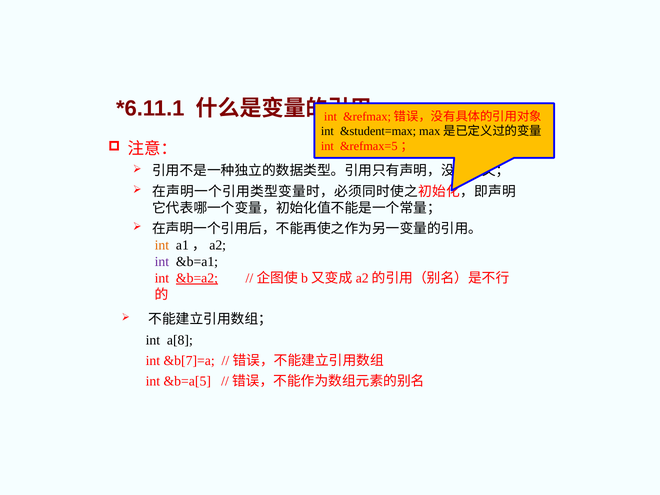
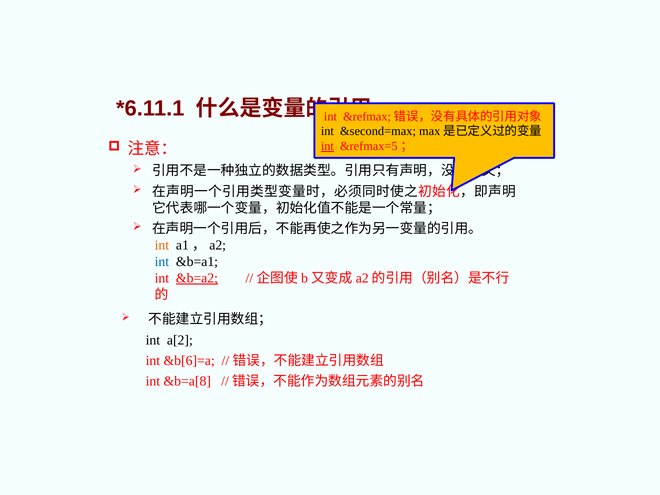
&student=max: &student=max -> &second=max
int at (327, 146) underline: none -> present
int at (162, 262) colour: purple -> blue
a[8: a[8 -> a[2
&b[7]=a: &b[7]=a -> &b[6]=a
&b=a[5: &b=a[5 -> &b=a[8
